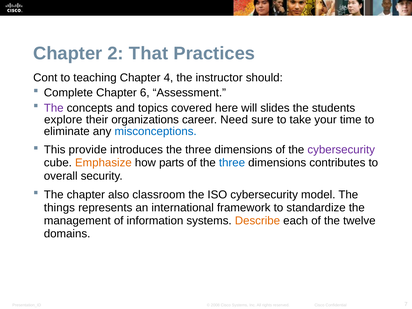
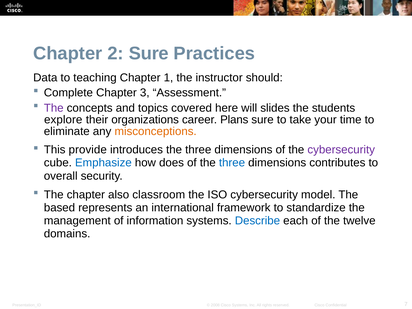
2 That: That -> Sure
Cont: Cont -> Data
4: 4 -> 1
6: 6 -> 3
Need: Need -> Plans
misconceptions colour: blue -> orange
Emphasize colour: orange -> blue
parts: parts -> does
things: things -> based
Describe colour: orange -> blue
